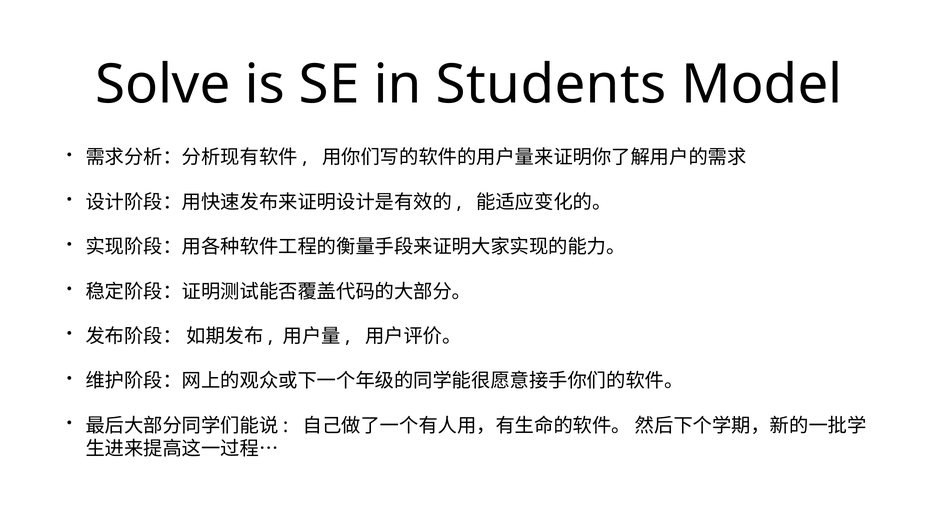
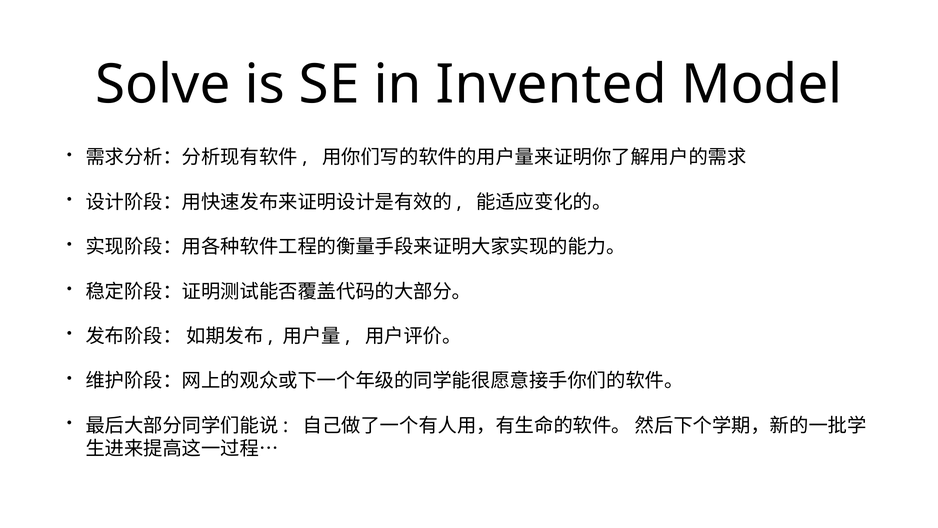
Students: Students -> Invented
